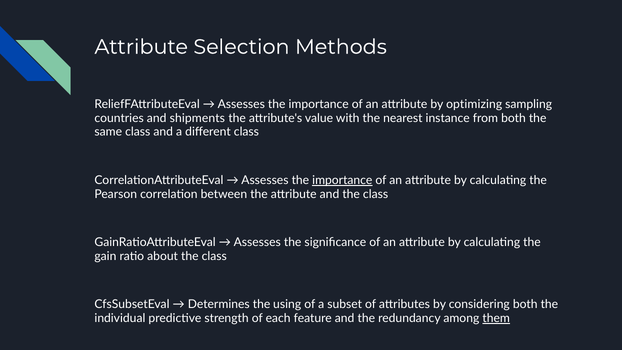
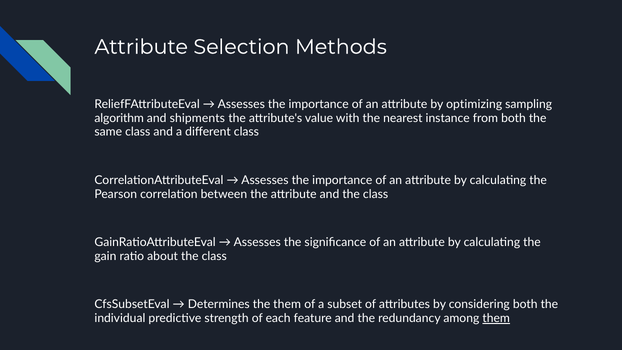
countries: countries -> algorithm
importance at (342, 180) underline: present -> none
the using: using -> them
